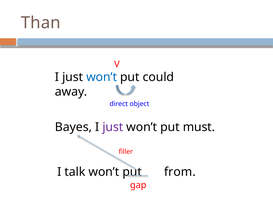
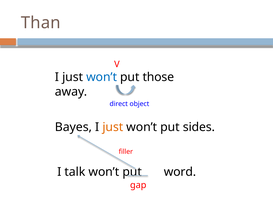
could: could -> those
just at (113, 127) colour: purple -> orange
must: must -> sides
from: from -> word
